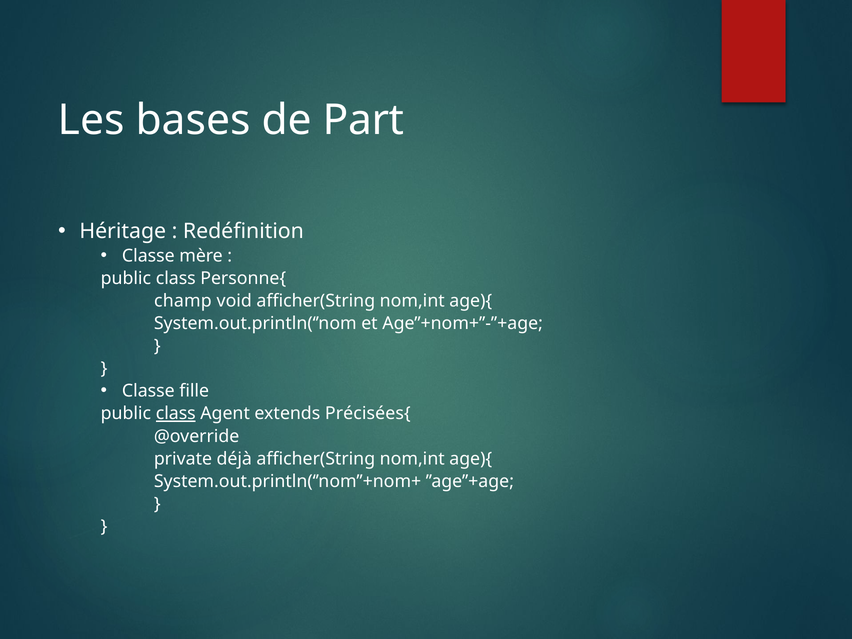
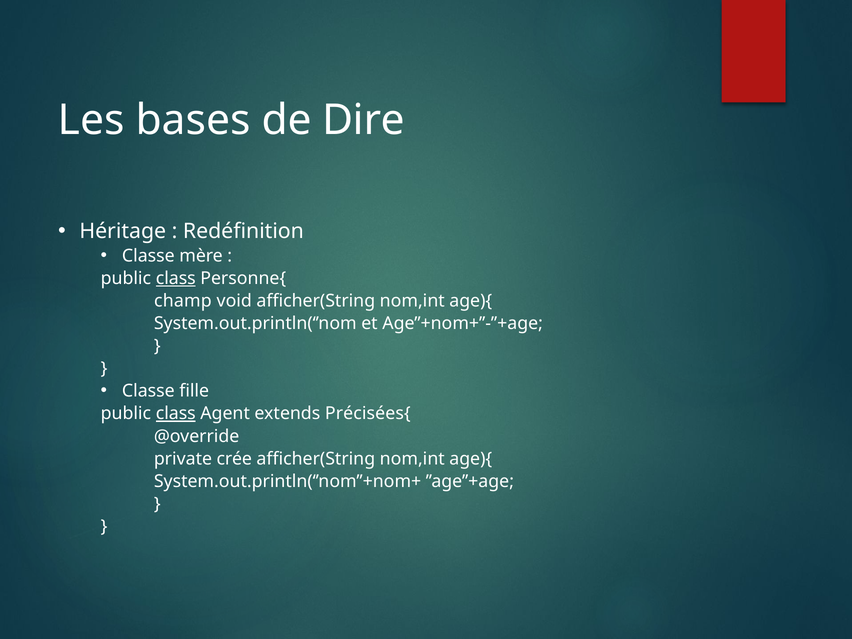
Part: Part -> Dire
class at (176, 278) underline: none -> present
déjà: déjà -> crée
